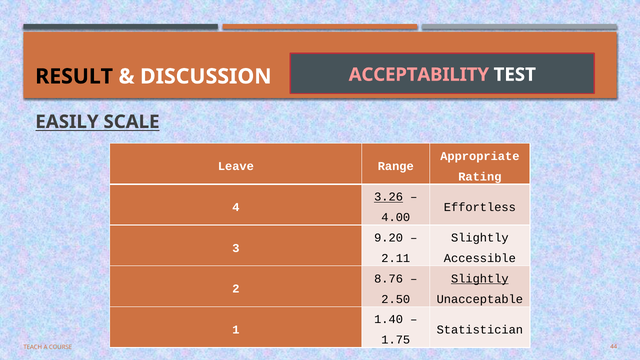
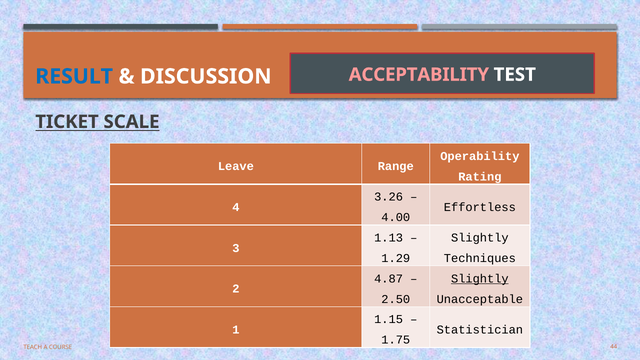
RESULT colour: black -> blue
EASILY: EASILY -> TICKET
Appropriate: Appropriate -> Operability
3.26 underline: present -> none
9.20: 9.20 -> 1.13
2.11: 2.11 -> 1.29
Accessible: Accessible -> Techniques
8.76: 8.76 -> 4.87
1.40: 1.40 -> 1.15
